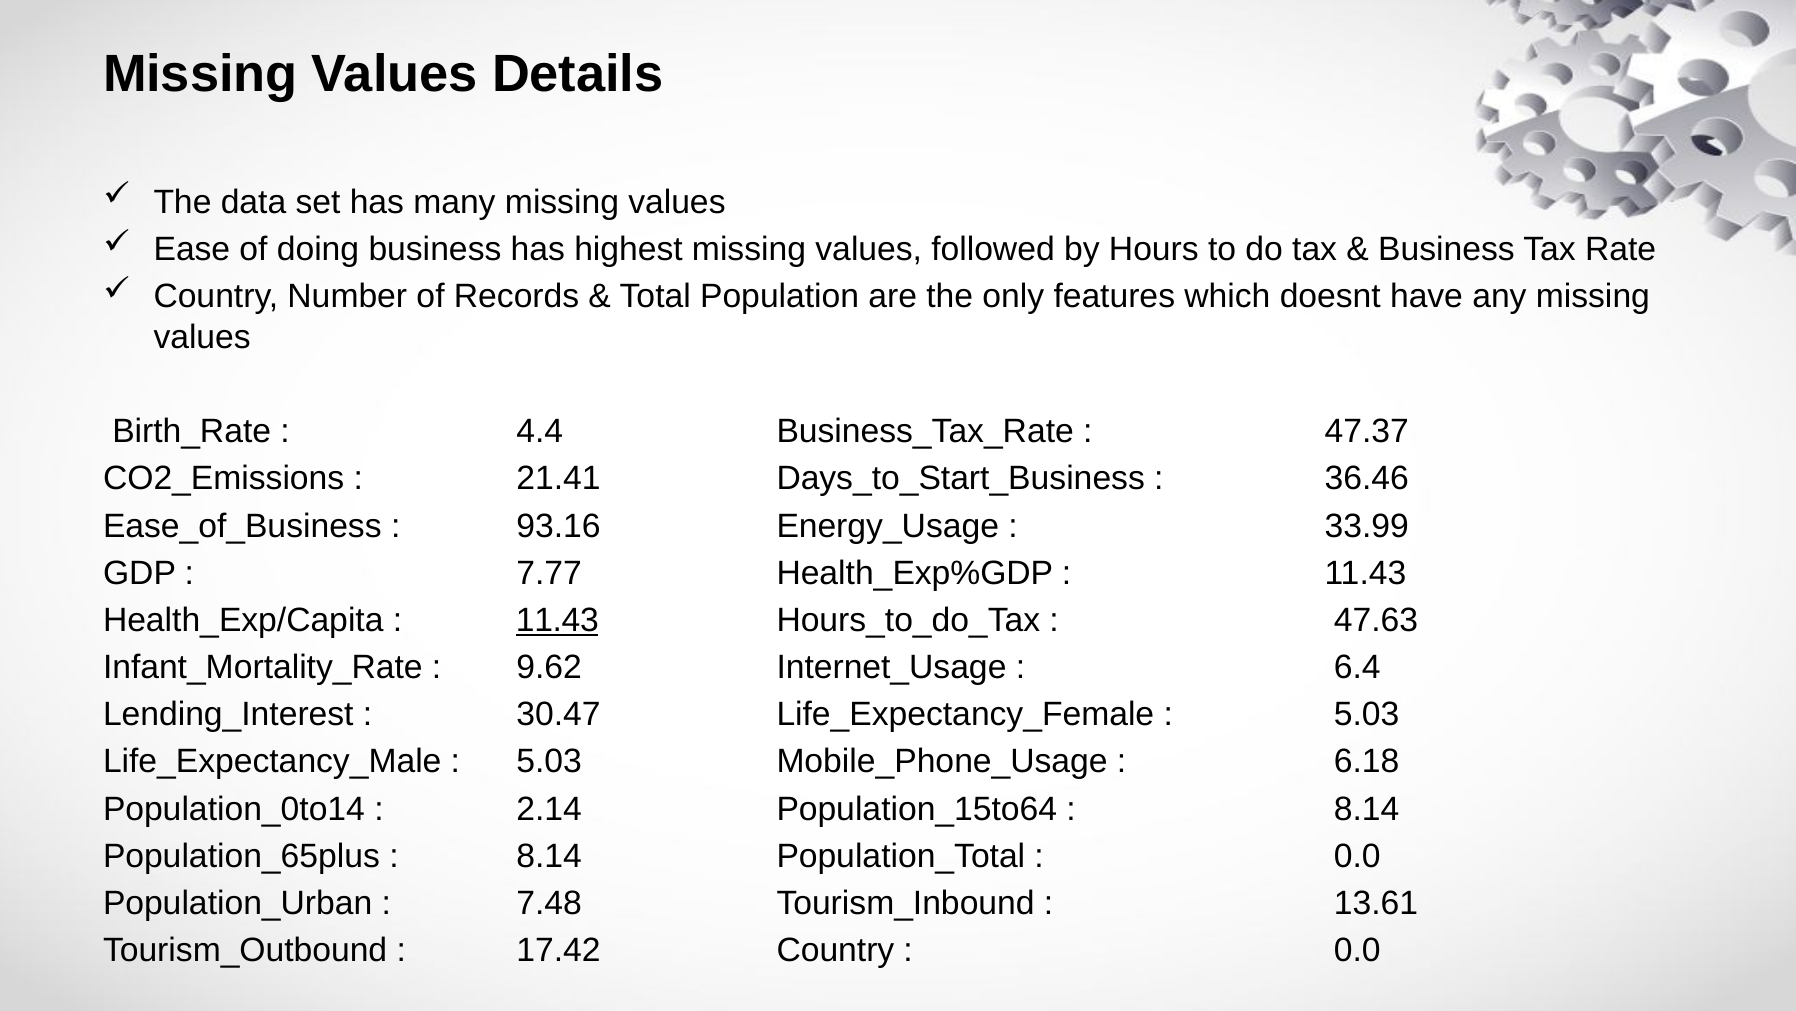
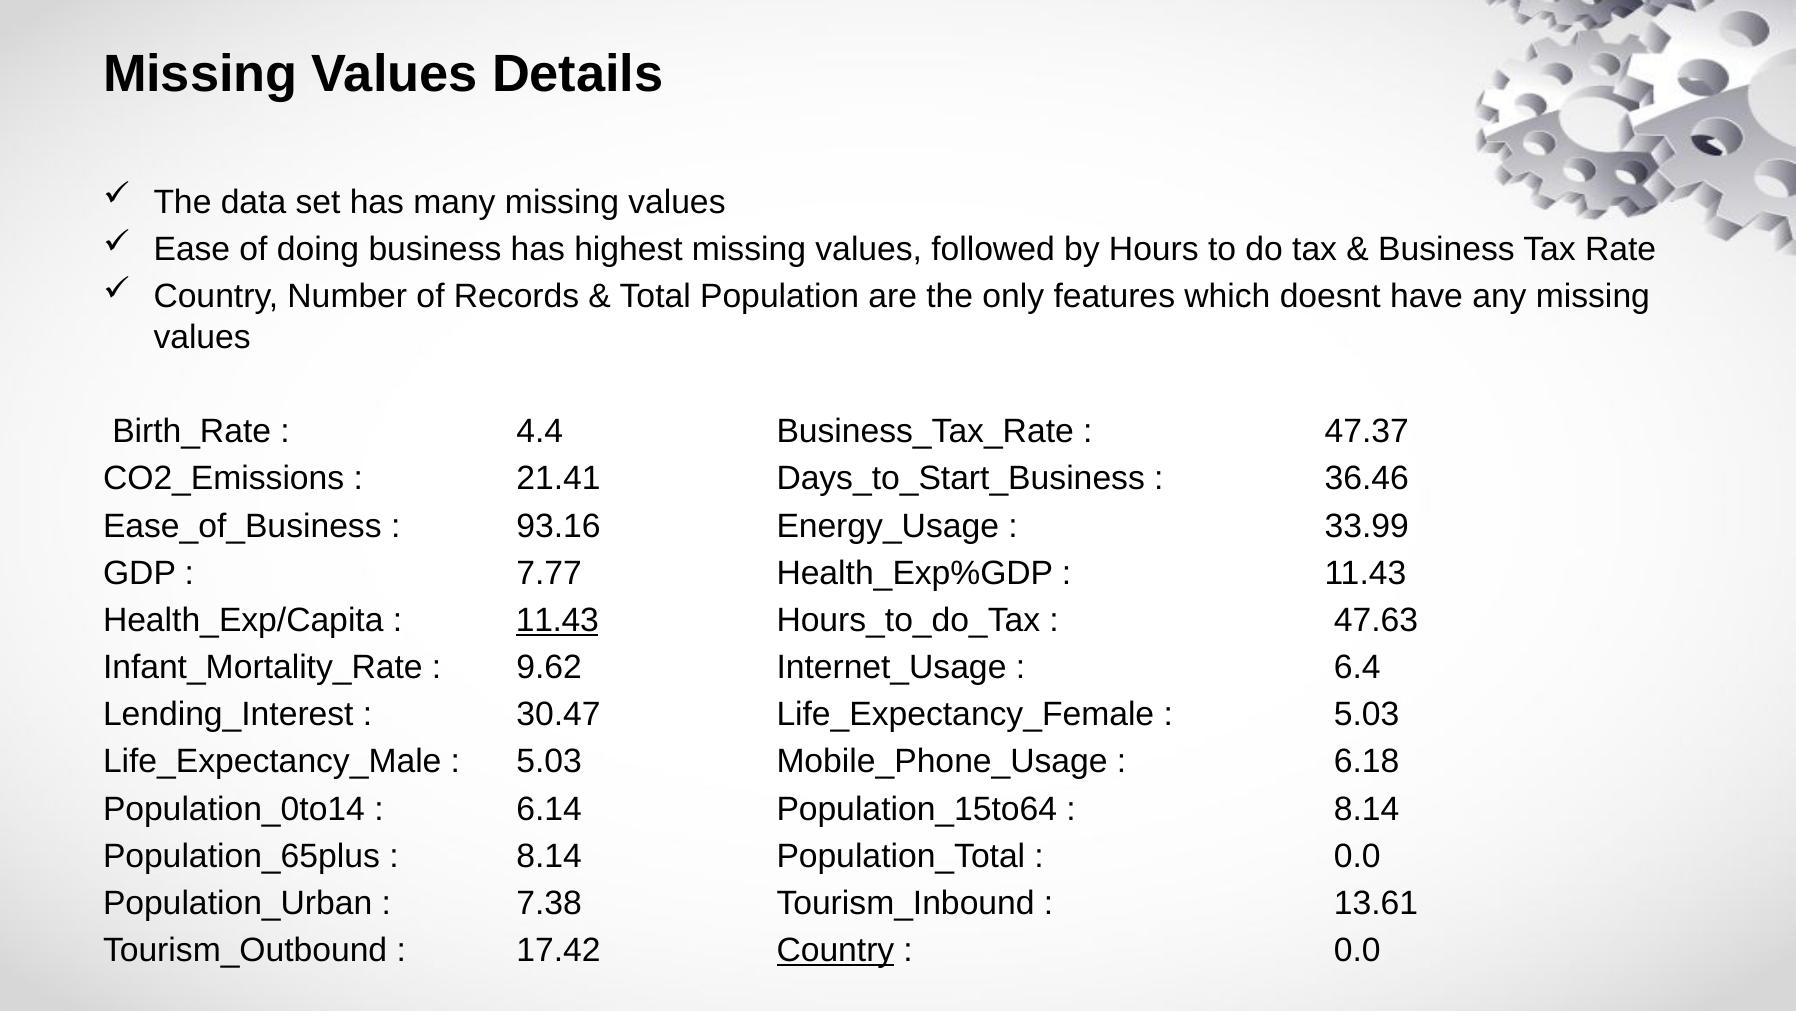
2.14: 2.14 -> 6.14
7.48: 7.48 -> 7.38
Country at (835, 950) underline: none -> present
